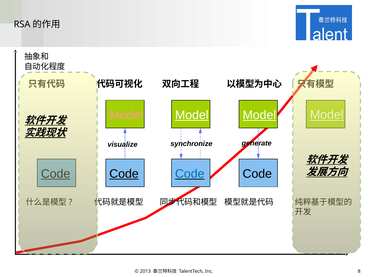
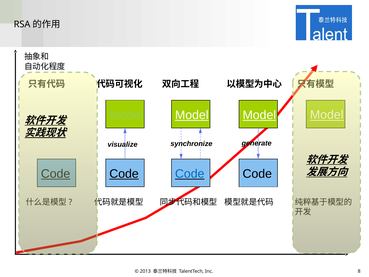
Model at (126, 115) colour: pink -> light green
